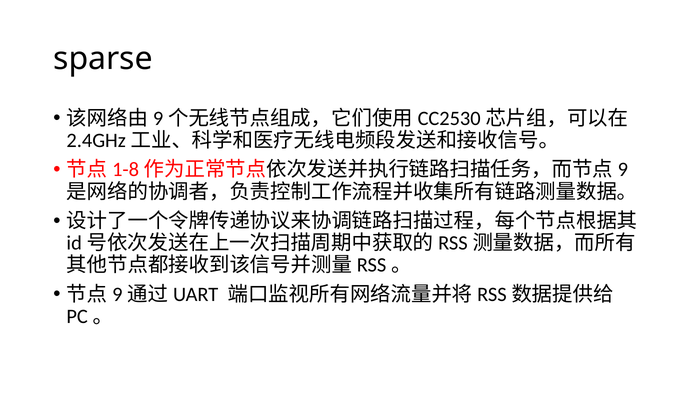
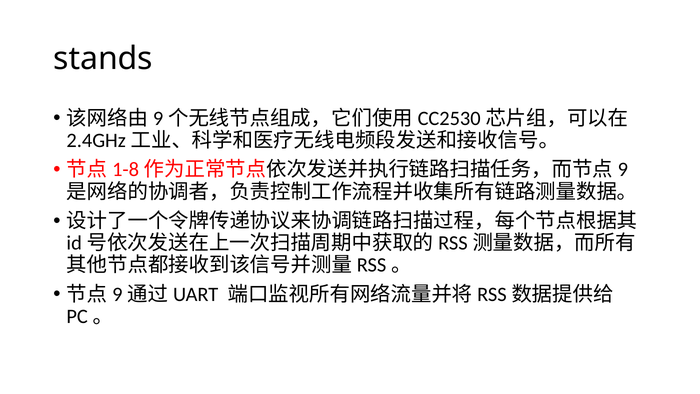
sparse: sparse -> stands
